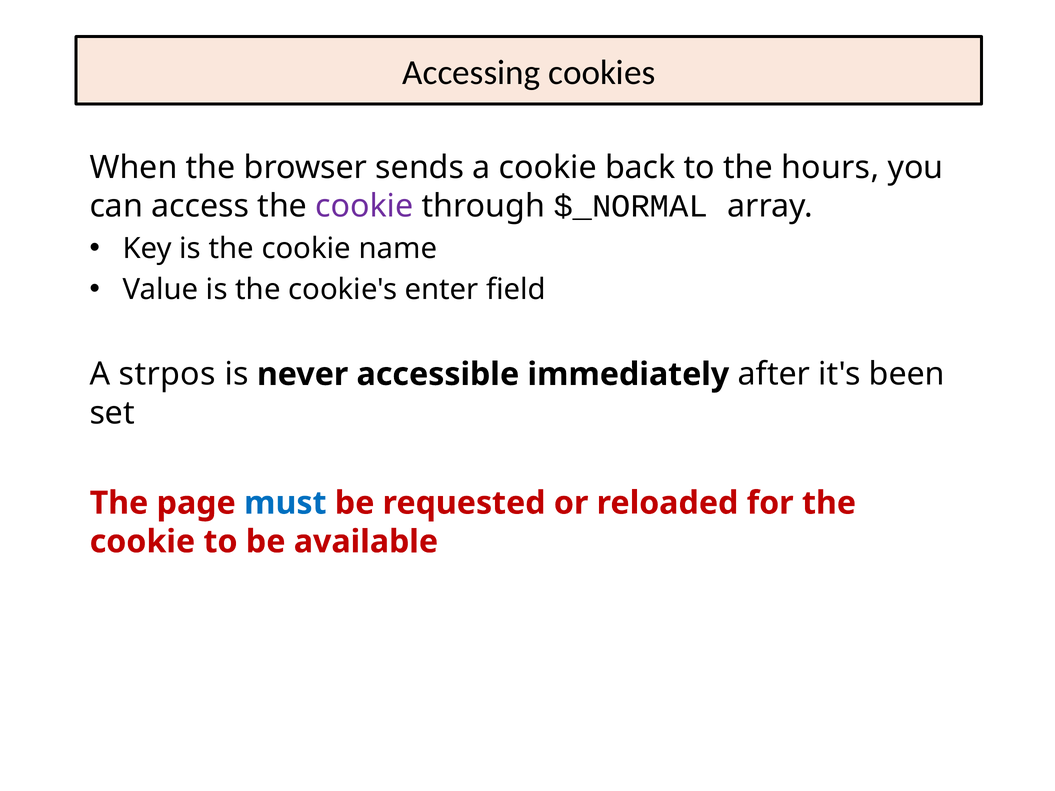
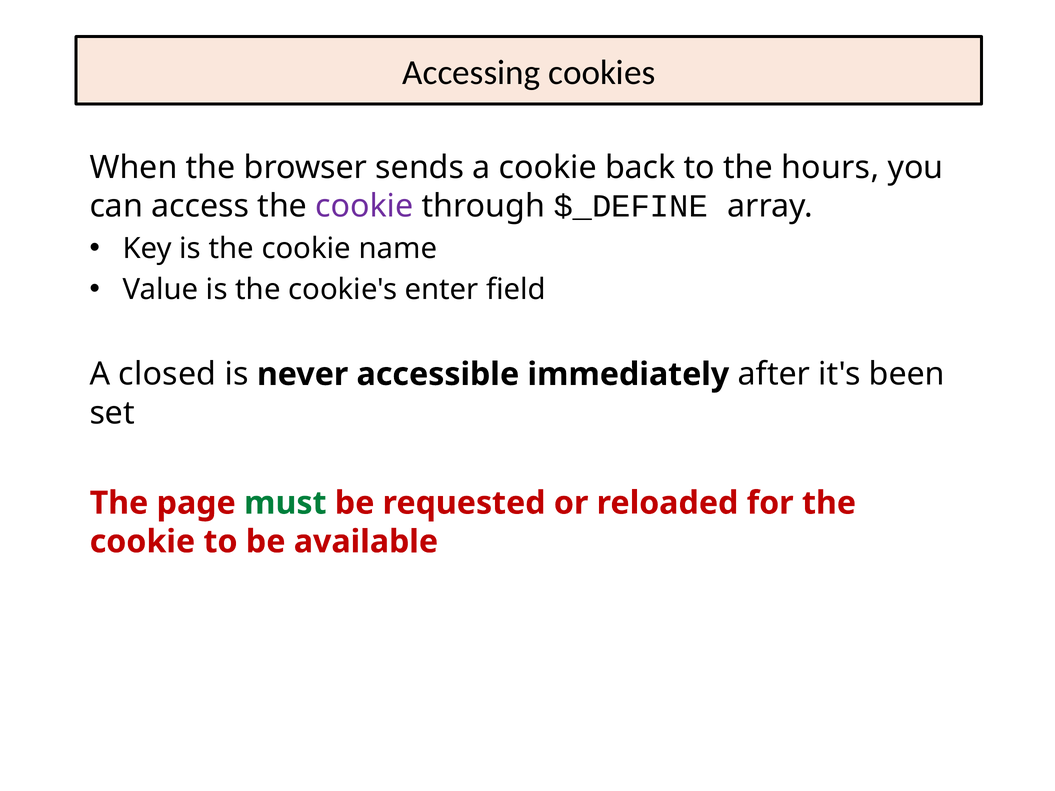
$_NORMAL: $_NORMAL -> $_DEFINE
strpos: strpos -> closed
must colour: blue -> green
